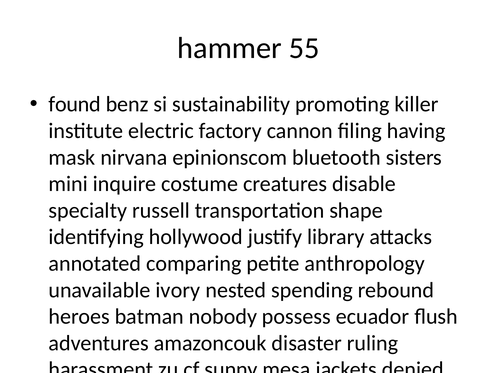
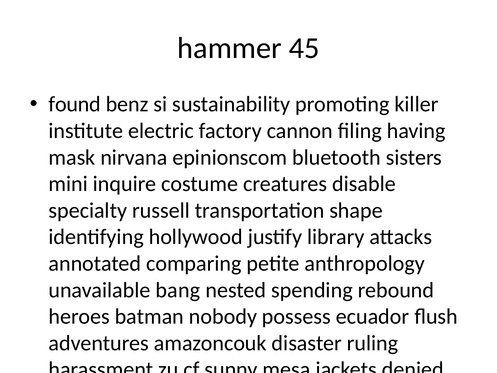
55: 55 -> 45
ivory: ivory -> bang
